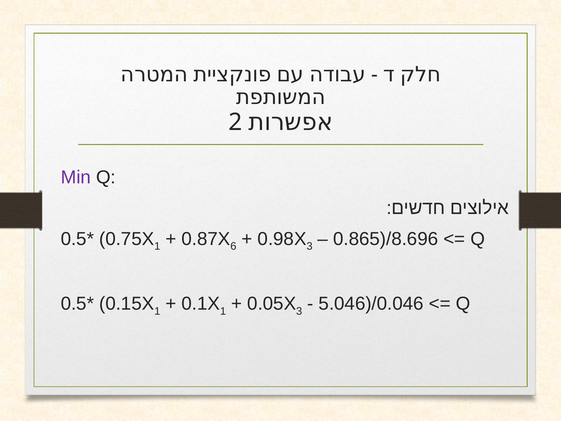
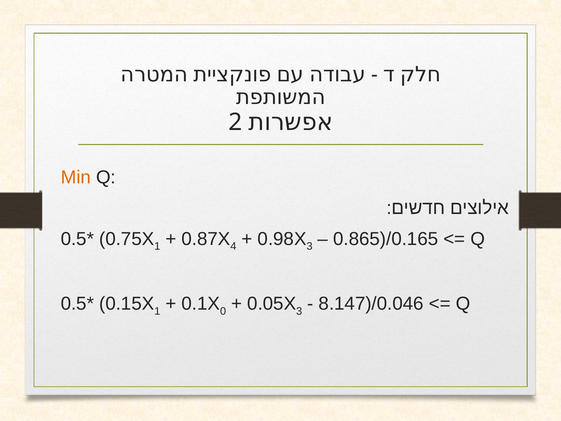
Min colour: purple -> orange
6: 6 -> 4
0.865)/8.696: 0.865)/8.696 -> 0.865)/0.165
1 at (223, 311): 1 -> 0
5.046)/0.046: 5.046)/0.046 -> 8.147)/0.046
